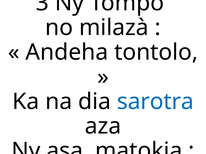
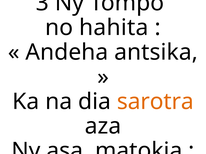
milazà: milazà -> hahita
tontolo: tontolo -> antsika
sarotra colour: blue -> orange
